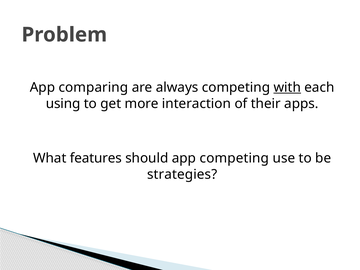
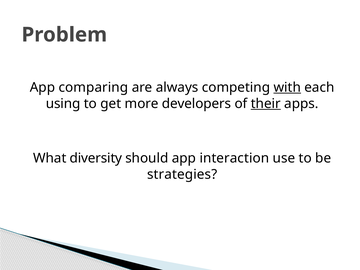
interaction: interaction -> developers
their underline: none -> present
features: features -> diversity
app competing: competing -> interaction
